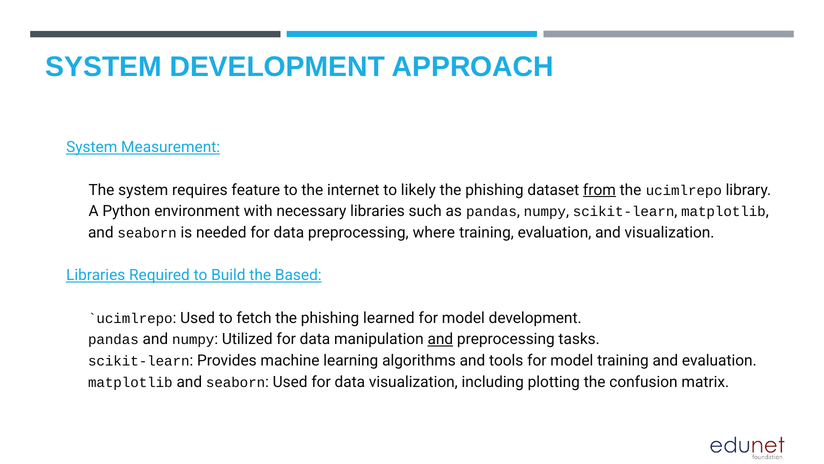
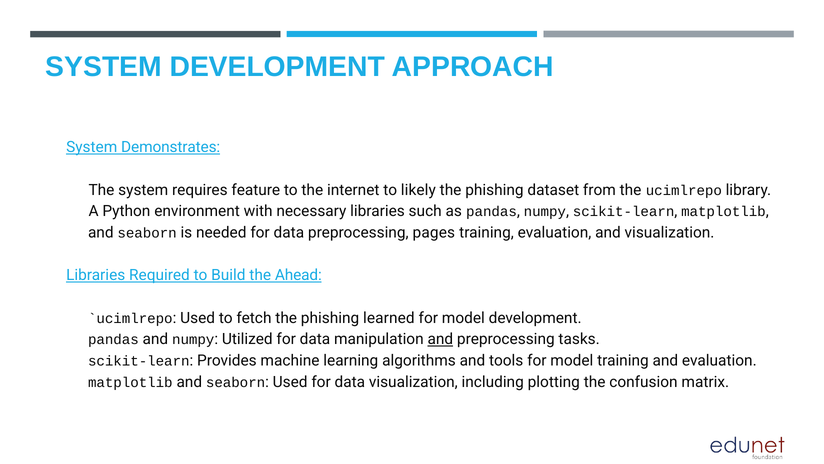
Measurement: Measurement -> Demonstrates
from underline: present -> none
where: where -> pages
Based: Based -> Ahead
